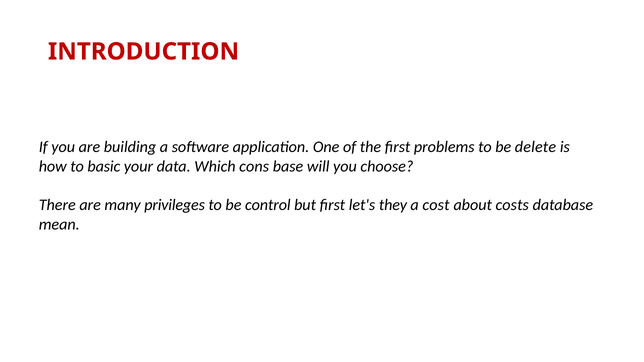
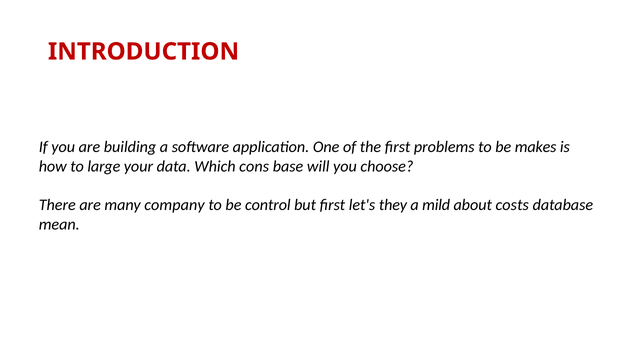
delete: delete -> makes
basic: basic -> large
privileges: privileges -> company
cost: cost -> mild
